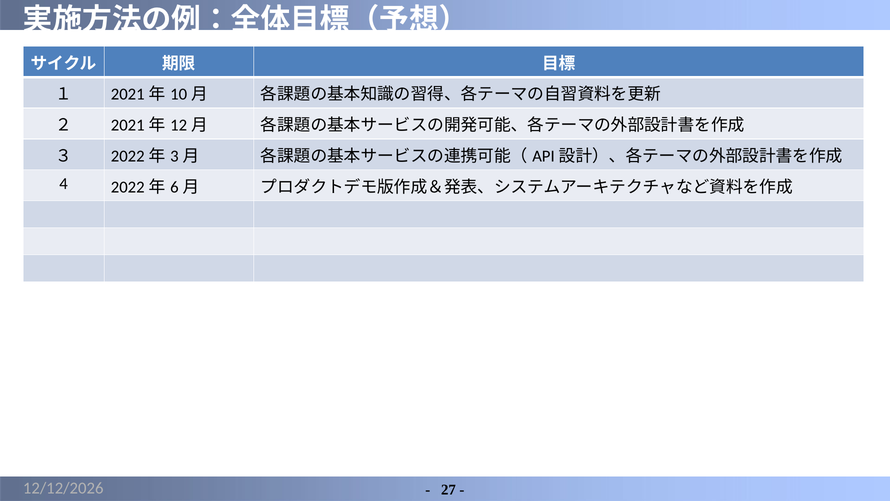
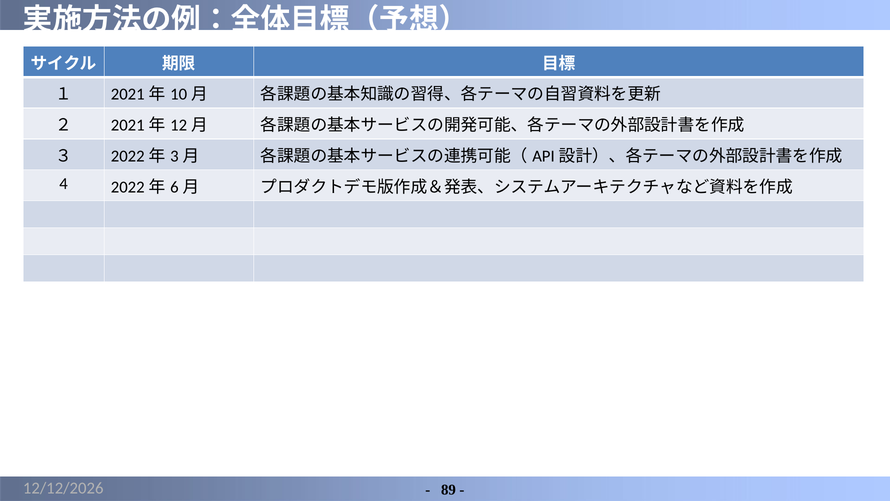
27: 27 -> 89
